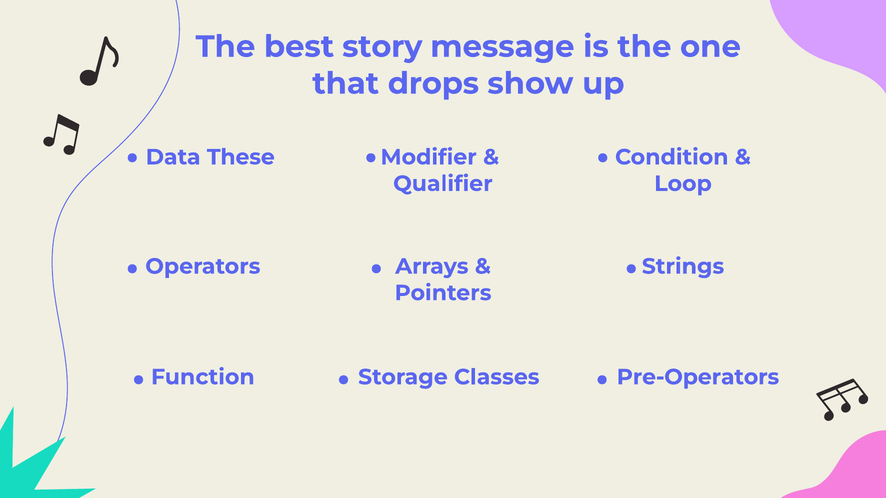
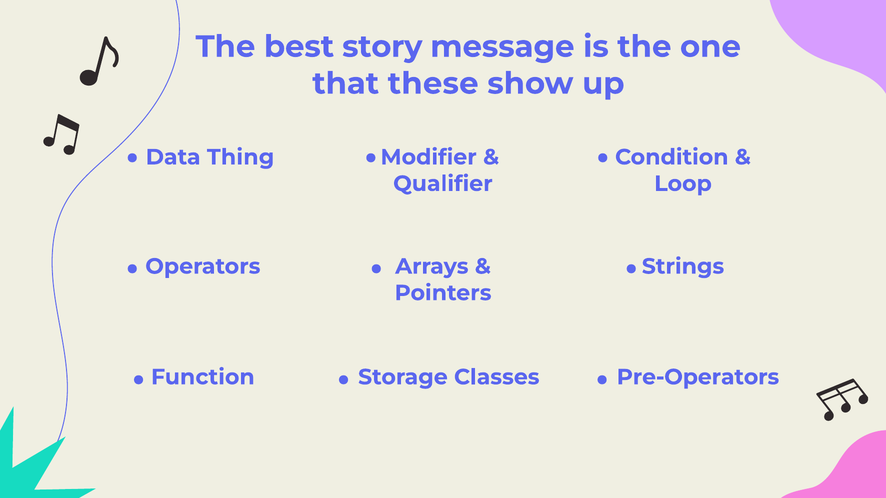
drops: drops -> these
These: These -> Thing
